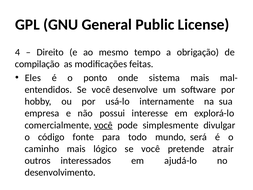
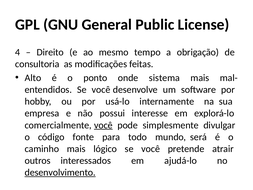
compilação: compilação -> consultoria
Eles: Eles -> Alto
desenvolvimento underline: none -> present
